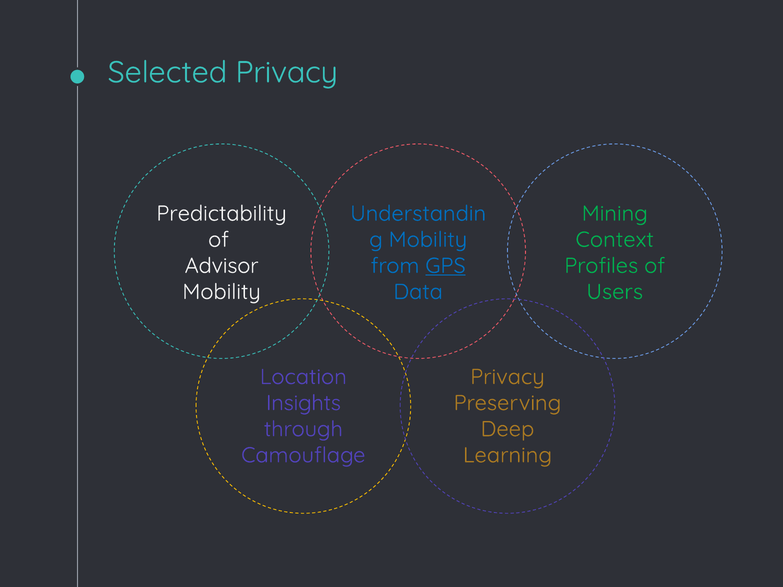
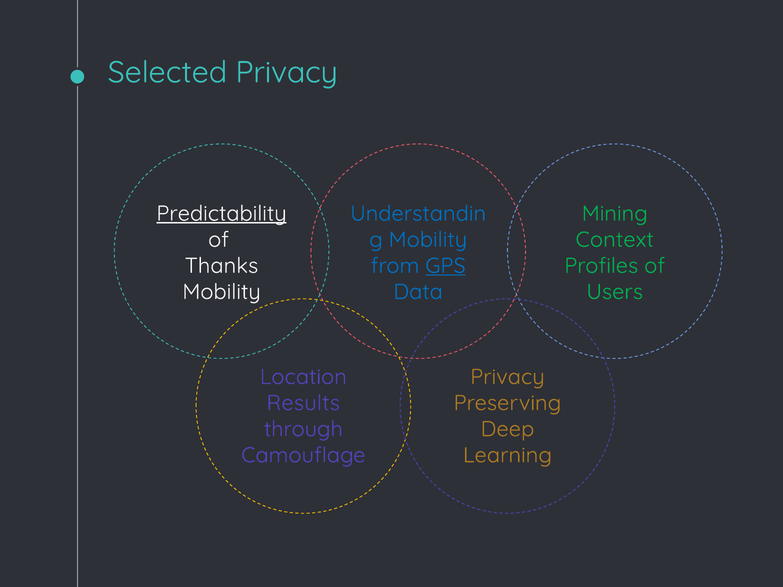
Predictability underline: none -> present
Advisor: Advisor -> Thanks
Insights: Insights -> Results
